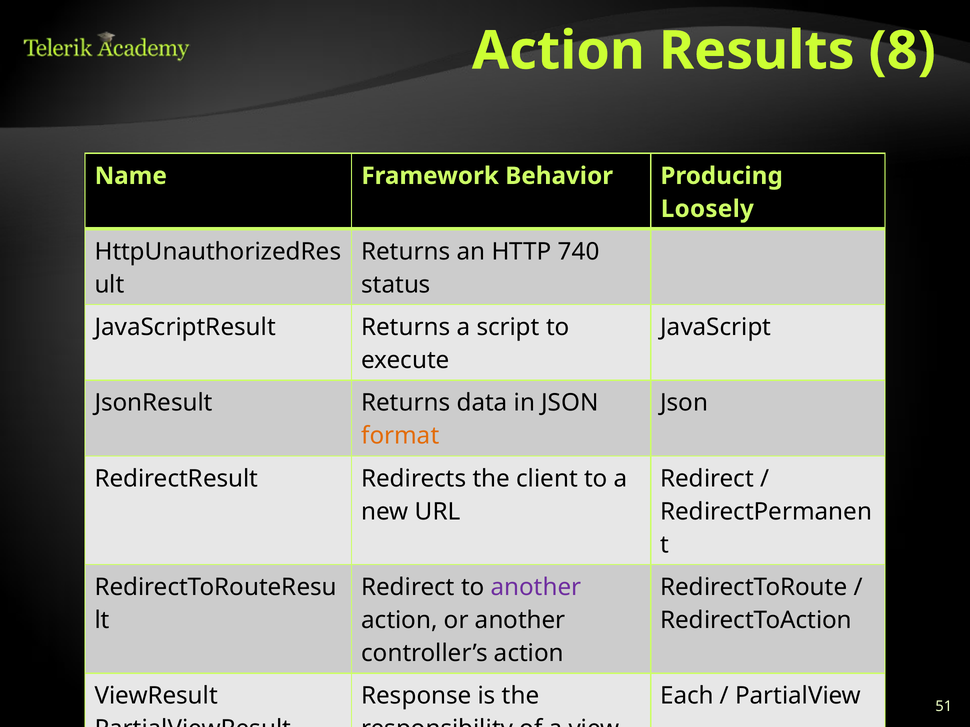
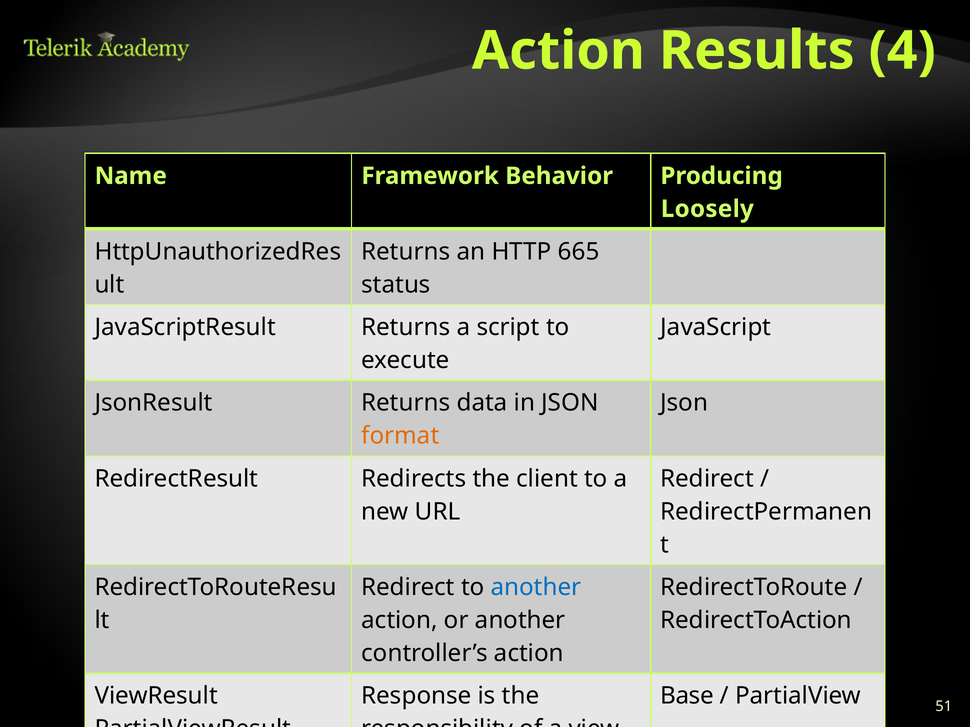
8: 8 -> 4
740: 740 -> 665
another at (536, 588) colour: purple -> blue
Each: Each -> Base
